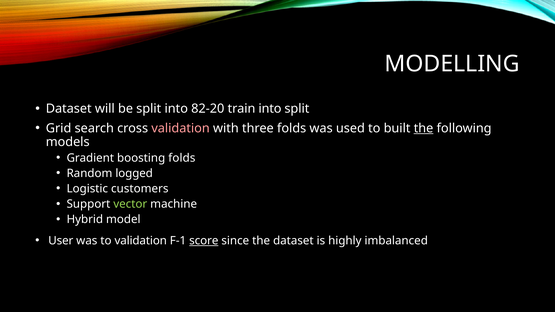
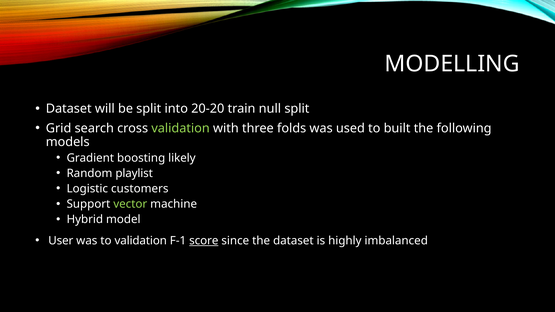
82-20: 82-20 -> 20-20
train into: into -> null
validation at (181, 128) colour: pink -> light green
the at (424, 128) underline: present -> none
boosting folds: folds -> likely
logged: logged -> playlist
